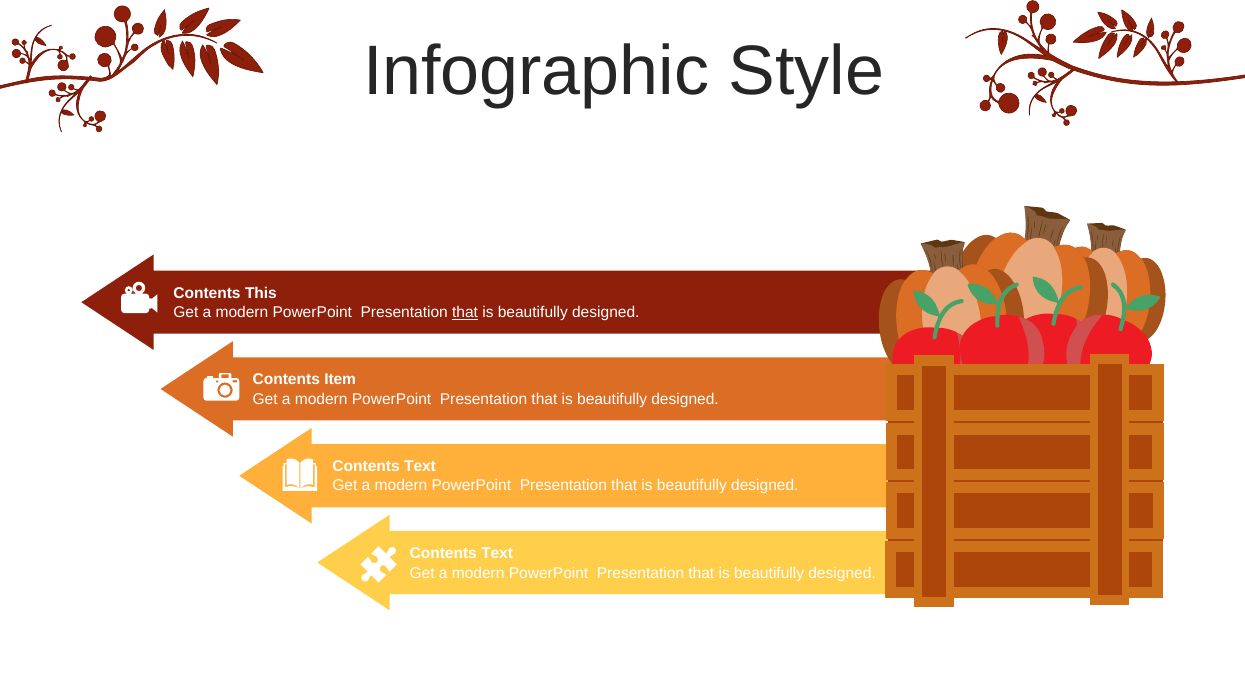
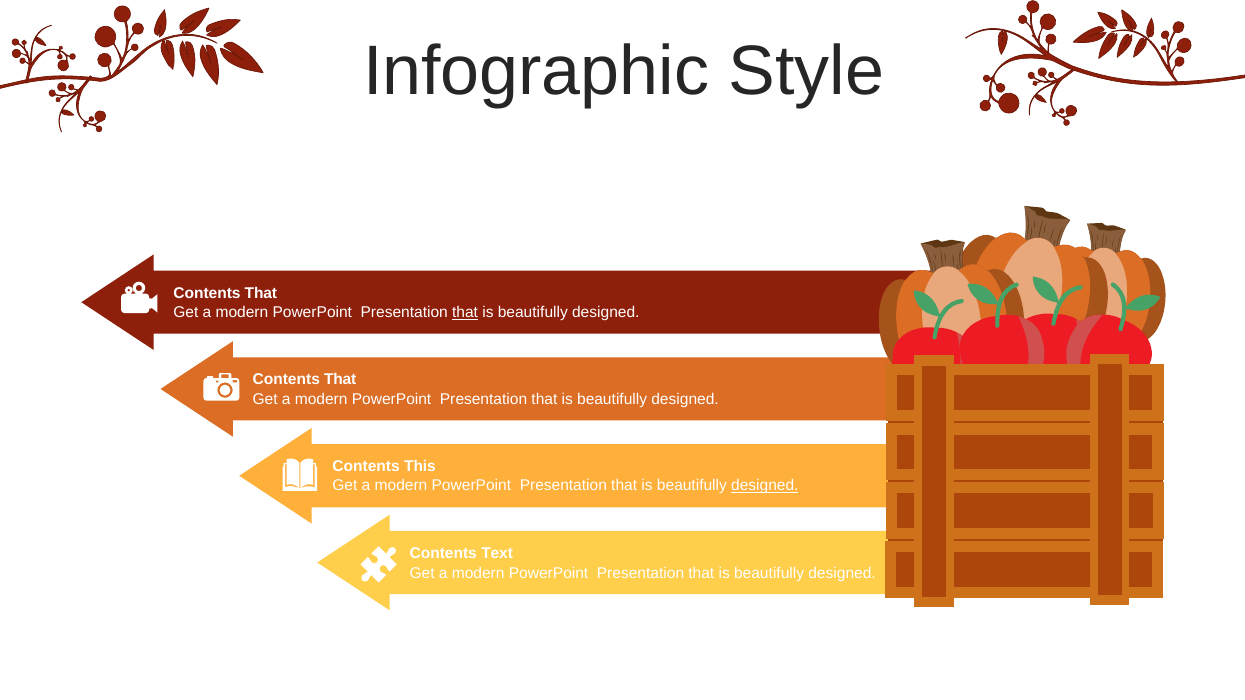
This at (261, 293): This -> That
Item at (340, 380): Item -> That
Text at (420, 466): Text -> This
designed at (765, 486) underline: none -> present
